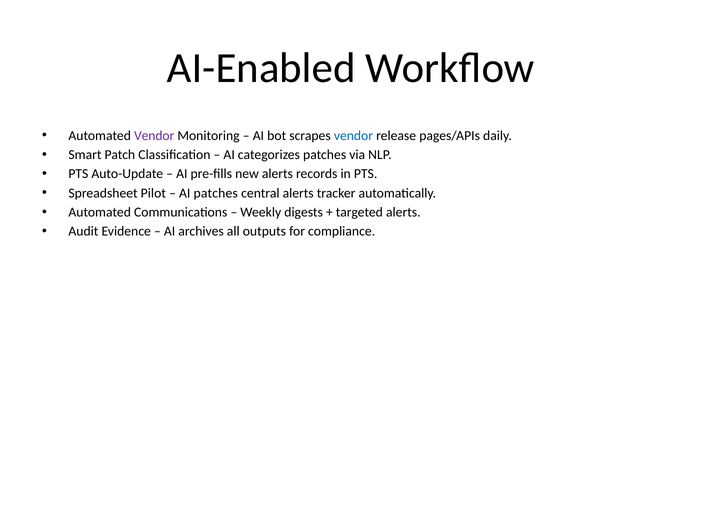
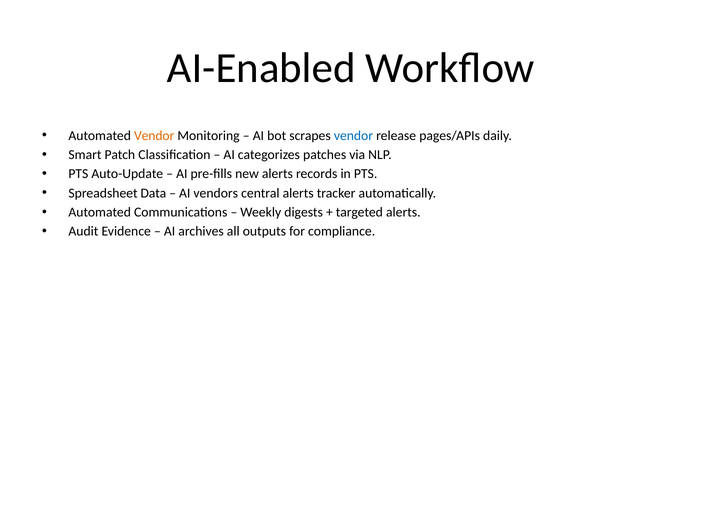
Vendor at (154, 136) colour: purple -> orange
Pilot: Pilot -> Data
AI patches: patches -> vendors
